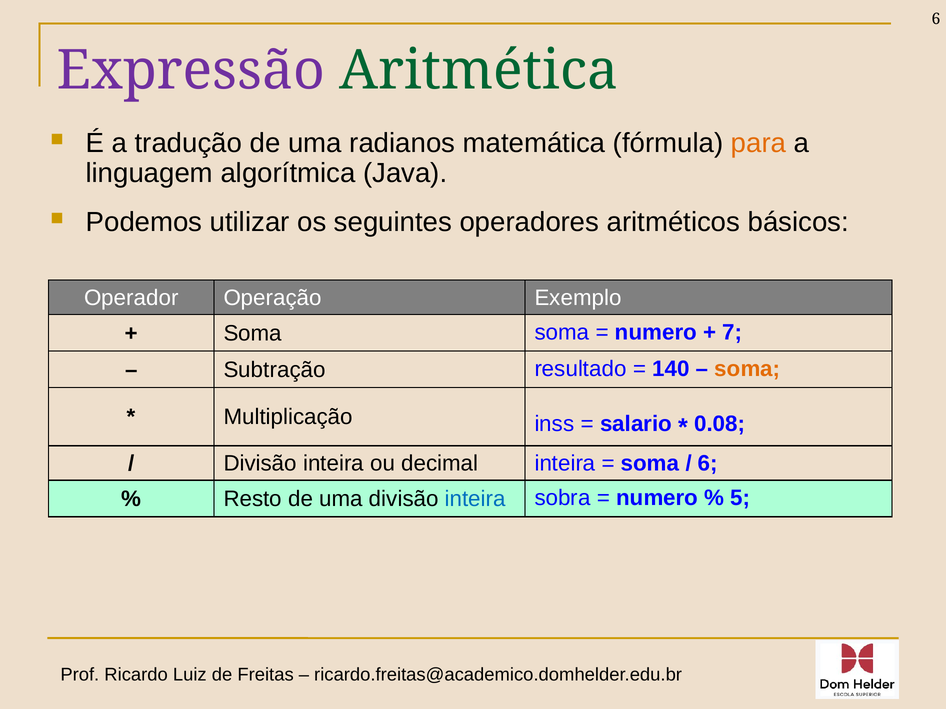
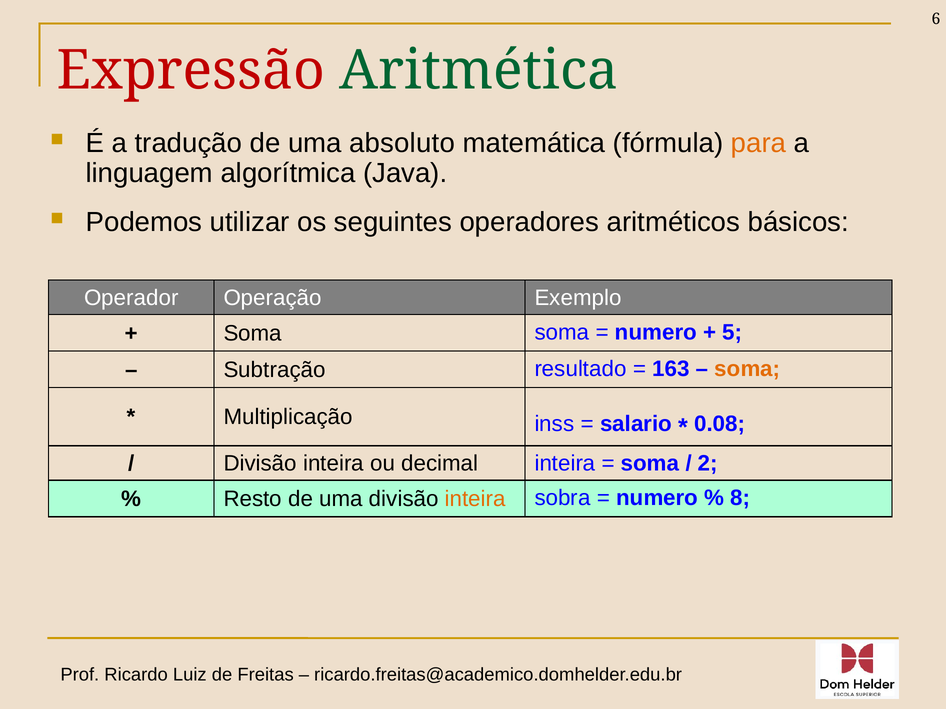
Expressão colour: purple -> red
radianos: radianos -> absoluto
7: 7 -> 5
140: 140 -> 163
6 at (708, 464): 6 -> 2
inteira at (475, 499) colour: blue -> orange
5: 5 -> 8
